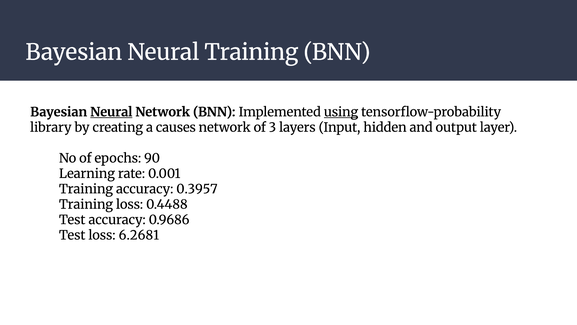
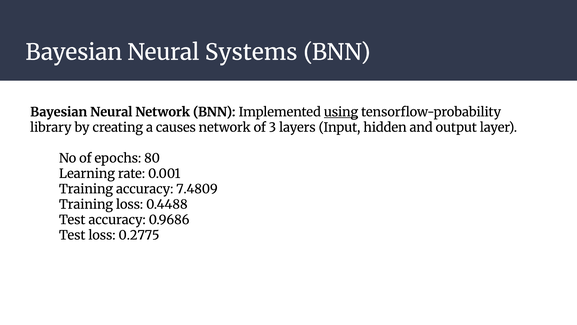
Neural Training: Training -> Systems
Neural at (111, 112) underline: present -> none
90: 90 -> 80
0.3957: 0.3957 -> 7.4809
6.2681: 6.2681 -> 0.2775
